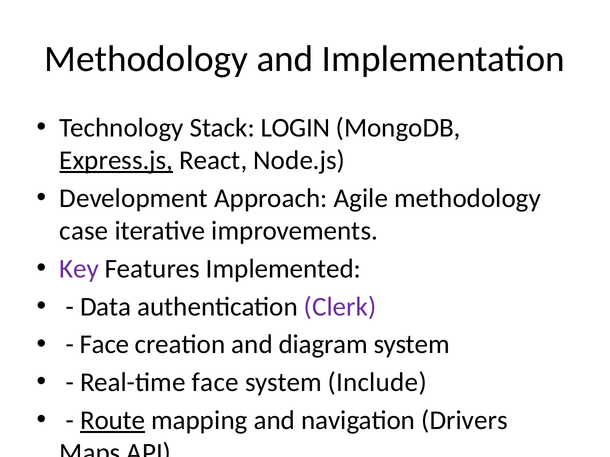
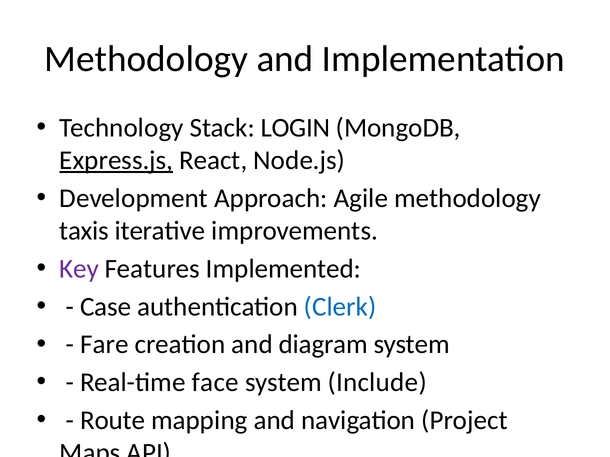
case: case -> taxis
Data: Data -> Case
Clerk colour: purple -> blue
Face at (104, 345): Face -> Fare
Route underline: present -> none
Drivers: Drivers -> Project
